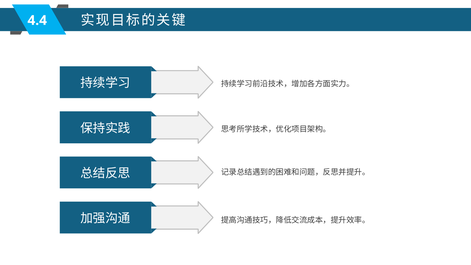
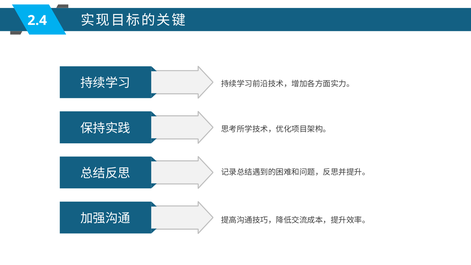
4.4: 4.4 -> 2.4
